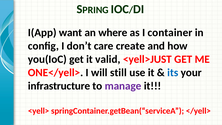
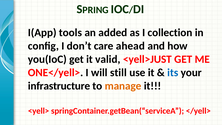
want: want -> tools
where: where -> added
container: container -> collection
create: create -> ahead
manage colour: purple -> orange
